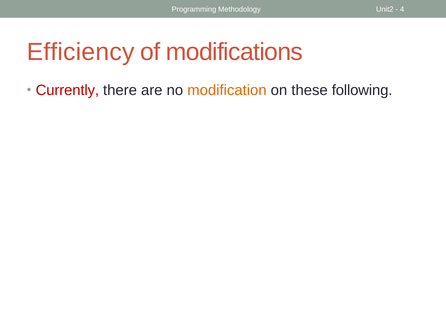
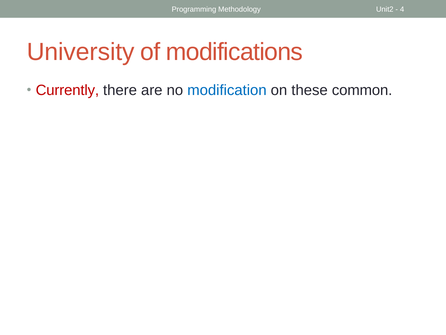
Efficiency: Efficiency -> University
modification colour: orange -> blue
following: following -> common
